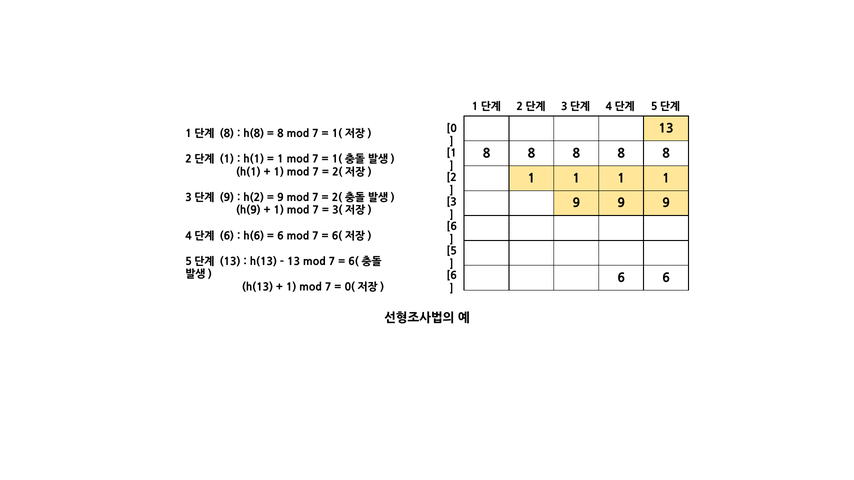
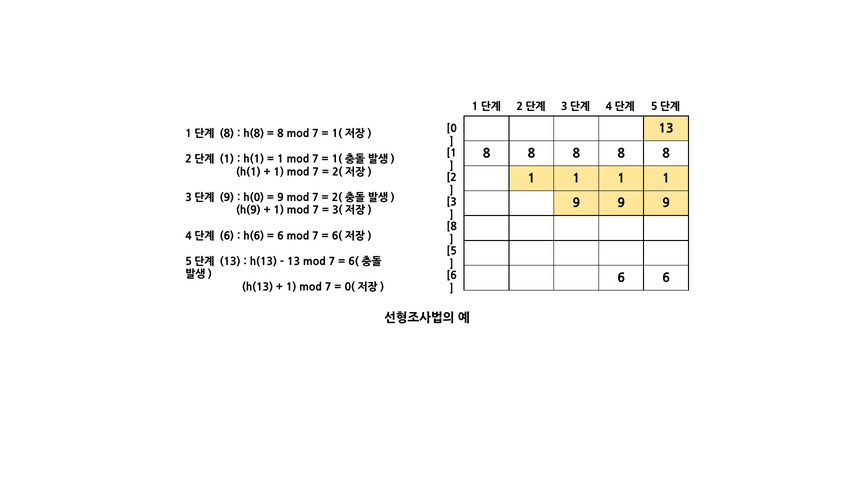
h(2: h(2 -> h(0
6 at (452, 227): 6 -> 8
